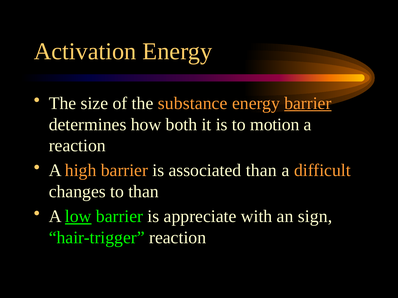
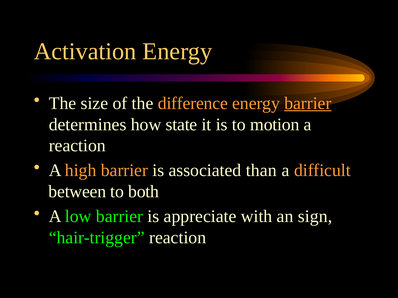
substance: substance -> difference
both: both -> state
changes: changes -> between
to than: than -> both
low underline: present -> none
